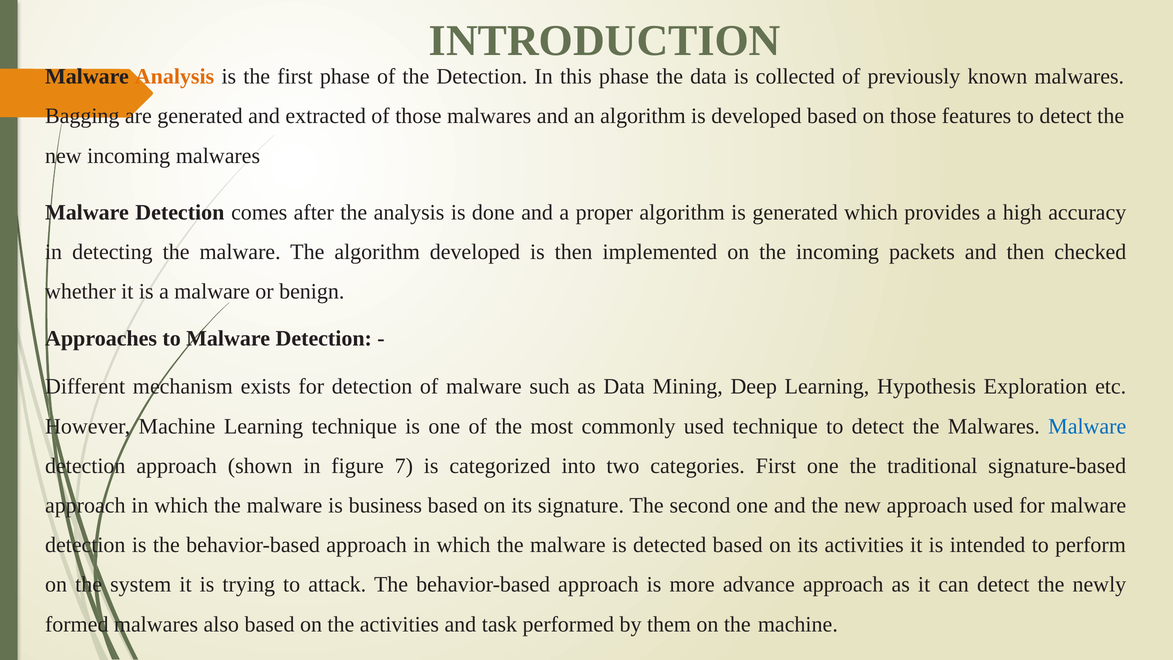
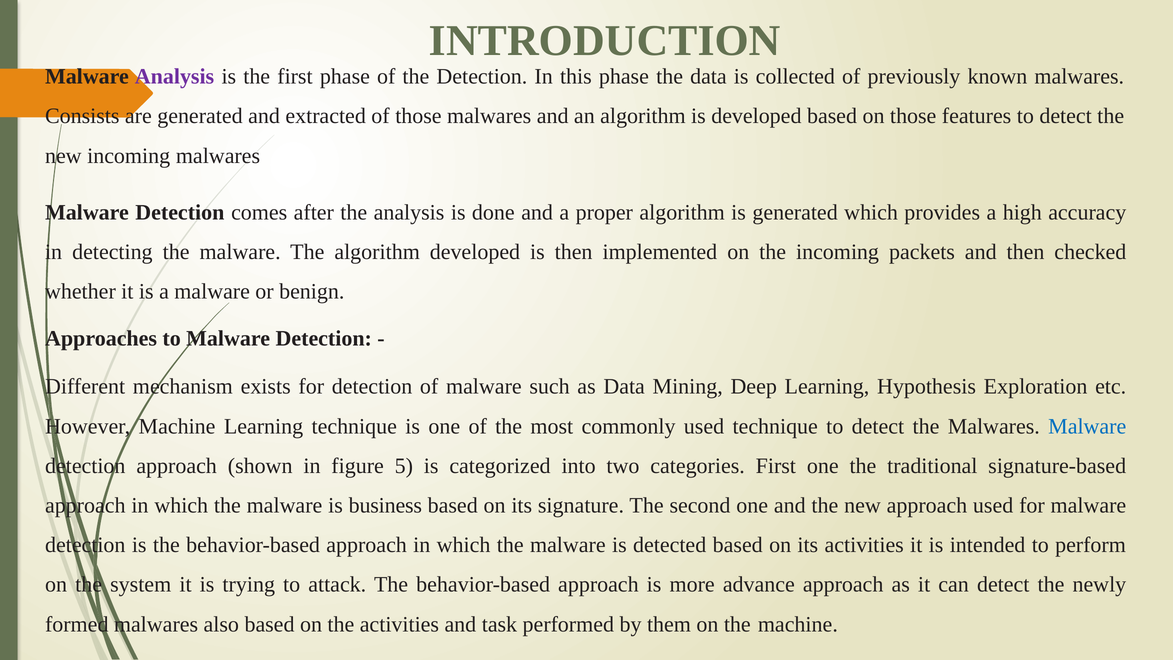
Analysis at (175, 77) colour: orange -> purple
Bagging: Bagging -> Consists
7: 7 -> 5
